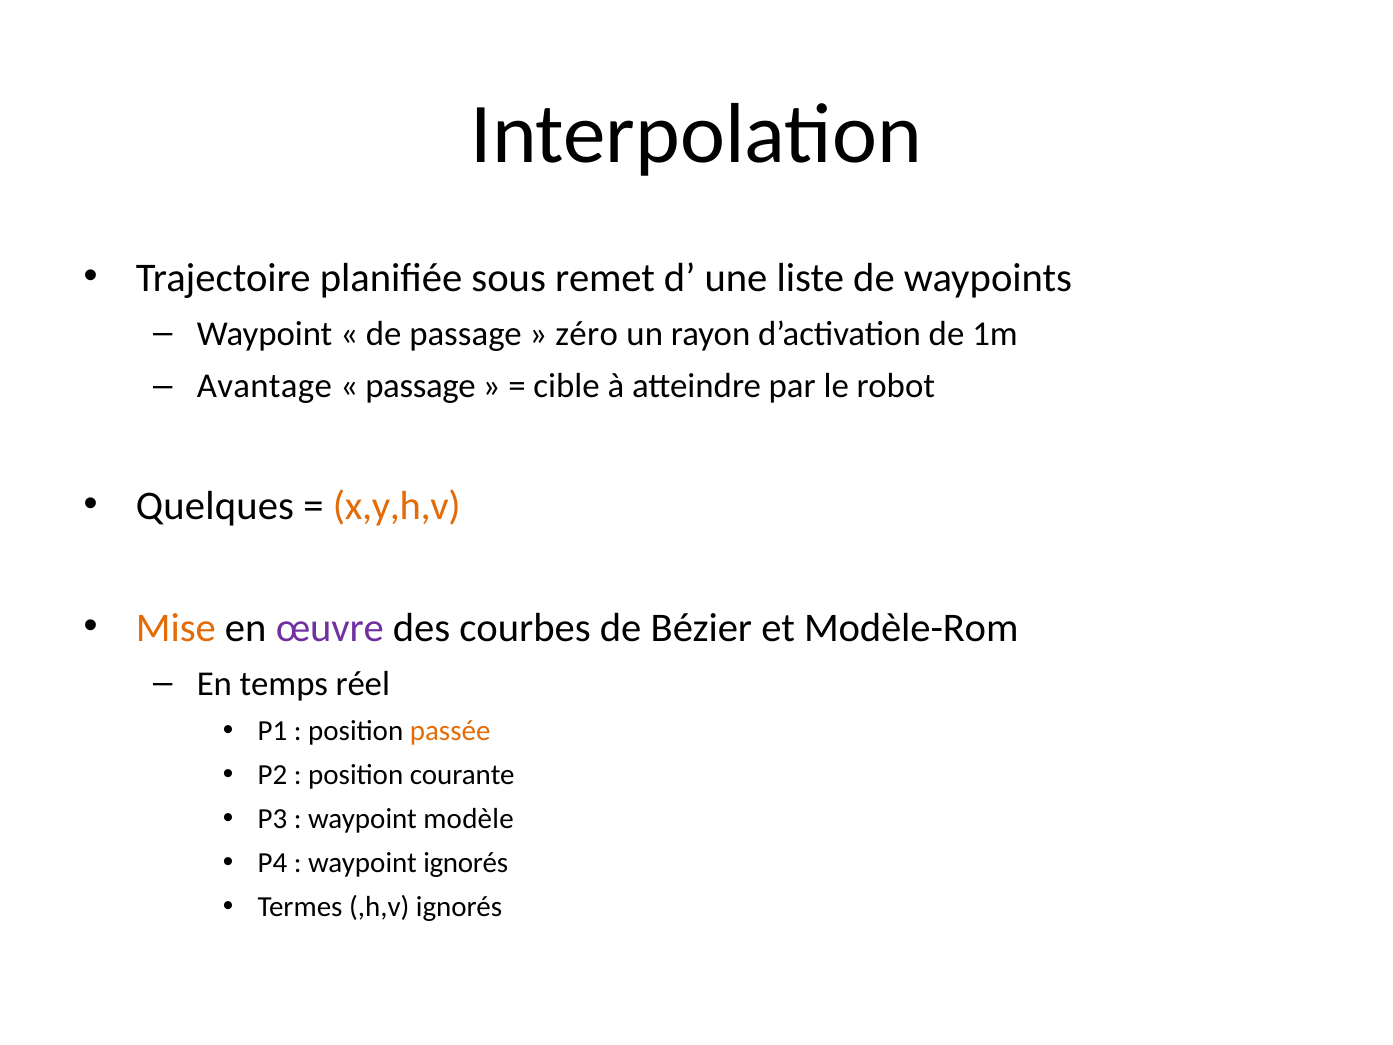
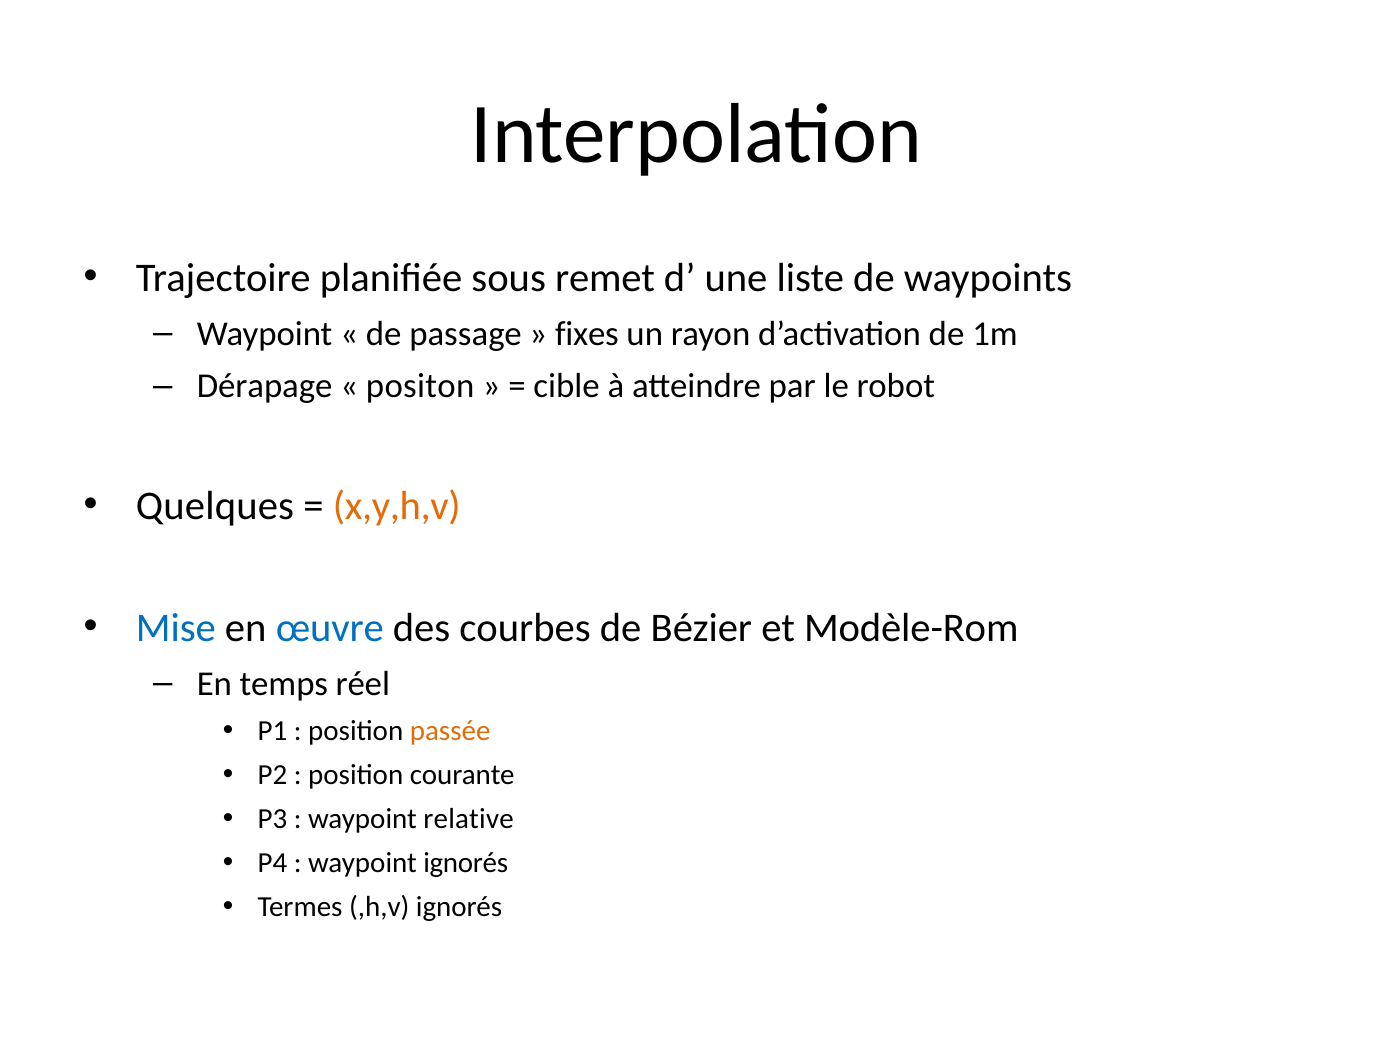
zéro: zéro -> fixes
Avantage: Avantage -> Dérapage
passage at (420, 386): passage -> positon
Mise colour: orange -> blue
œuvre colour: purple -> blue
modèle: modèle -> relative
